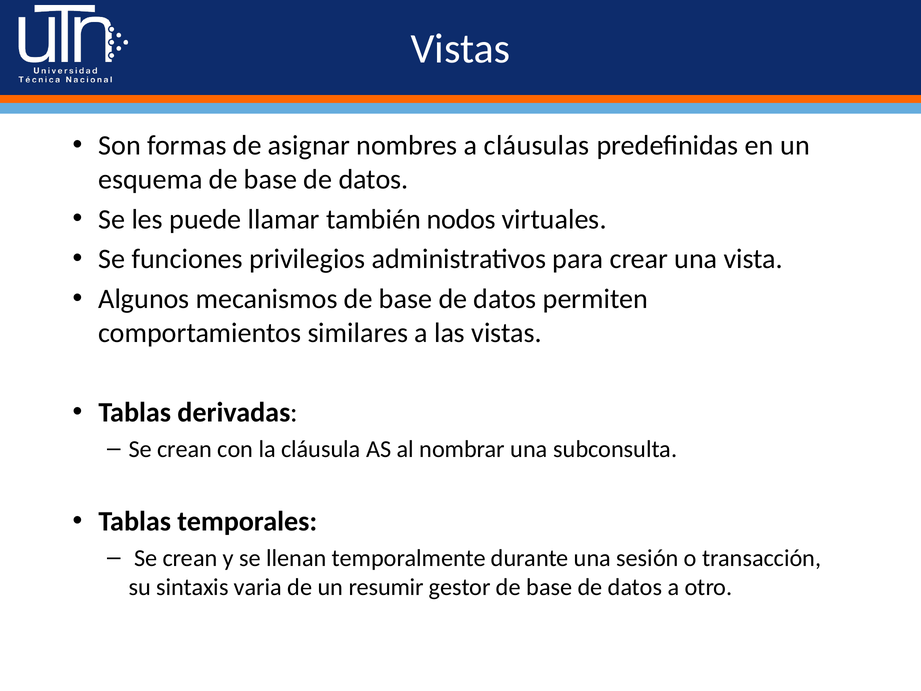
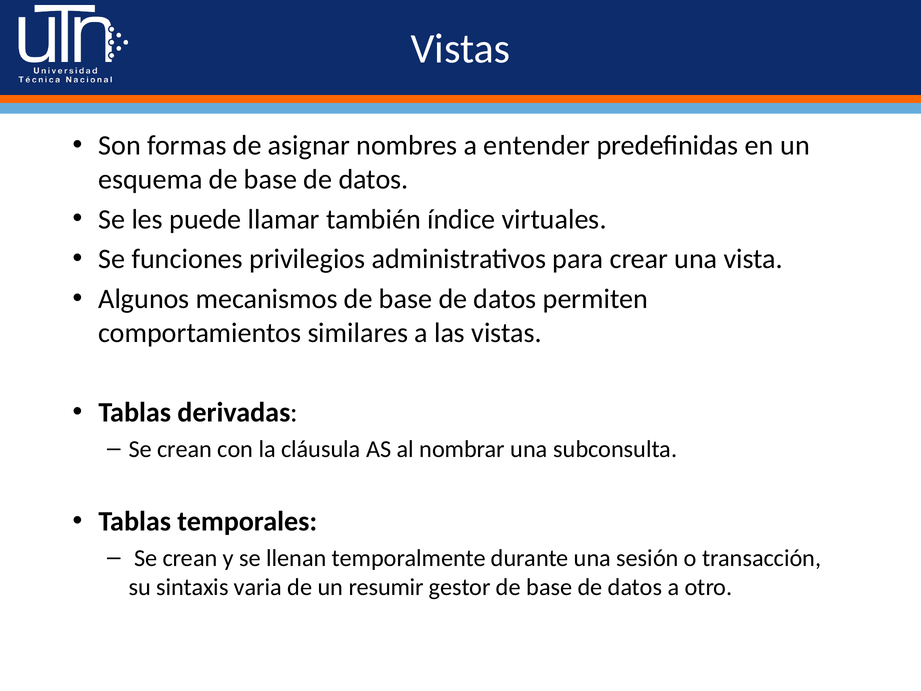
cláusulas: cláusulas -> entender
nodos: nodos -> índice
